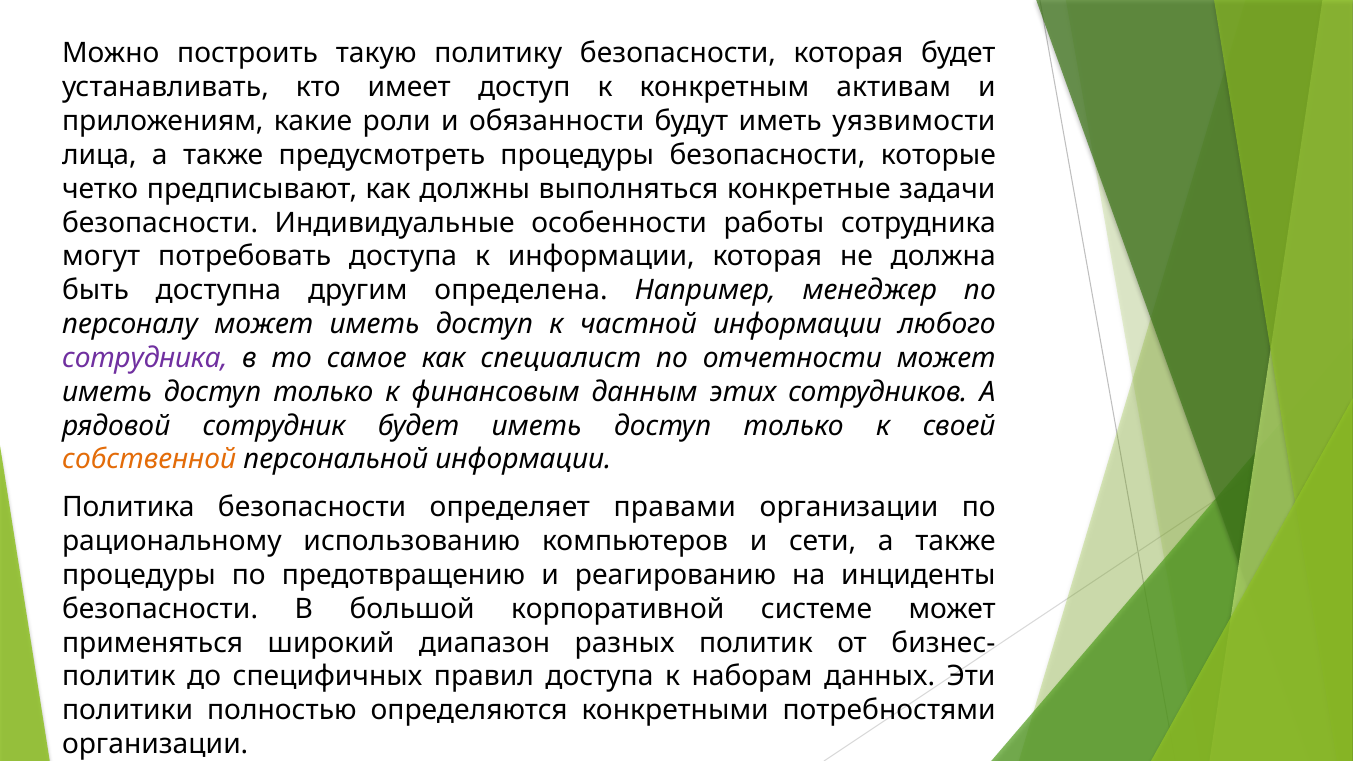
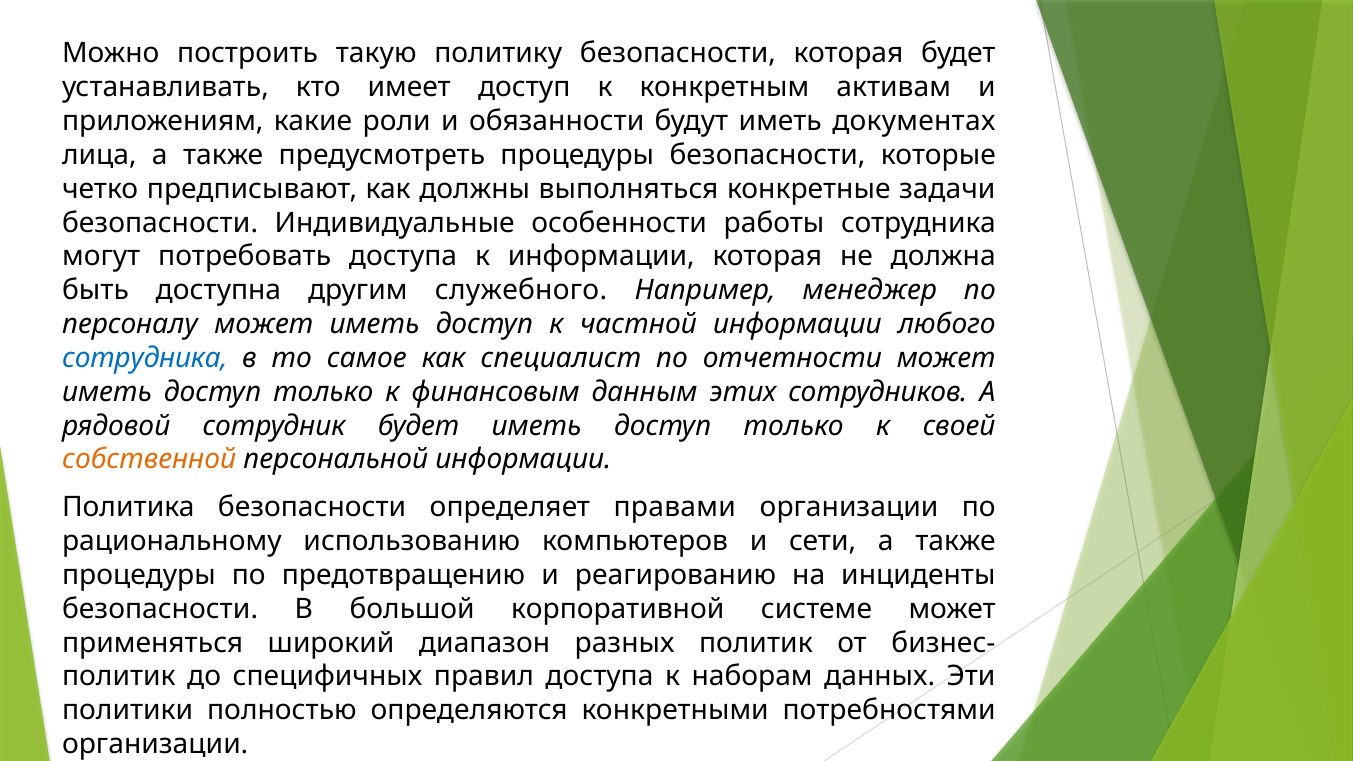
уязвимости: уязвимости -> документах
определена: определена -> служебного
сотрудника at (145, 358) colour: purple -> blue
